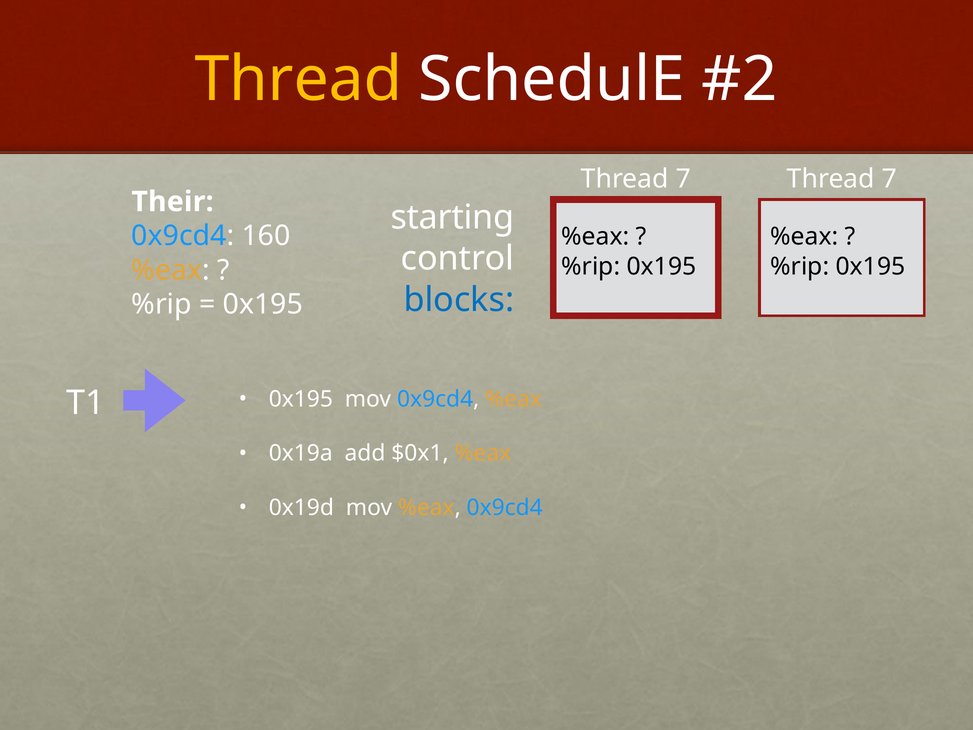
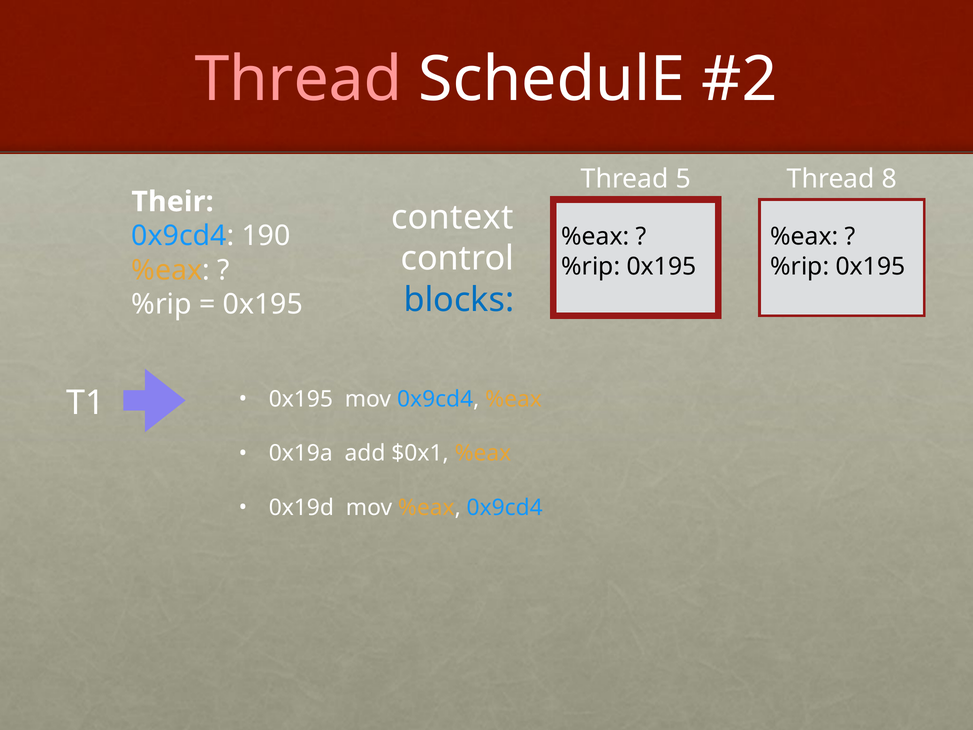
Thread at (298, 79) colour: yellow -> pink
7 at (683, 179): 7 -> 5
7 at (889, 179): 7 -> 8
starting: starting -> context
160: 160 -> 190
